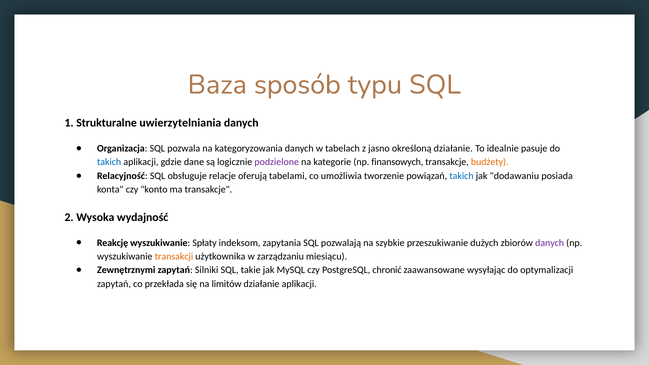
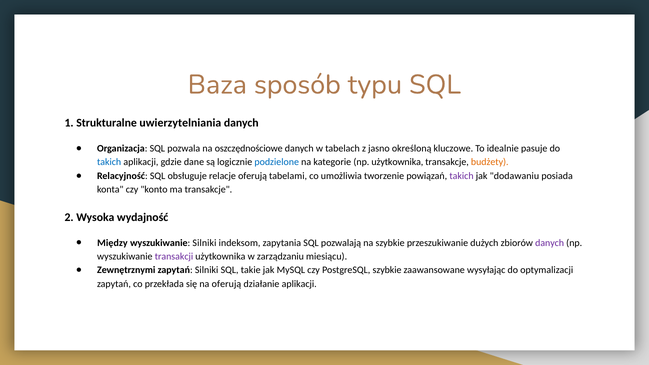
kategoryzowania: kategoryzowania -> oszczędnościowe
określoną działanie: działanie -> kluczowe
podzielone colour: purple -> blue
np finansowych: finansowych -> użytkownika
takich at (461, 176) colour: blue -> purple
Reakcję: Reakcję -> Między
wyszukiwanie Spłaty: Spłaty -> Silniki
transakcji colour: orange -> purple
PostgreSQL chronić: chronić -> szybkie
na limitów: limitów -> oferują
